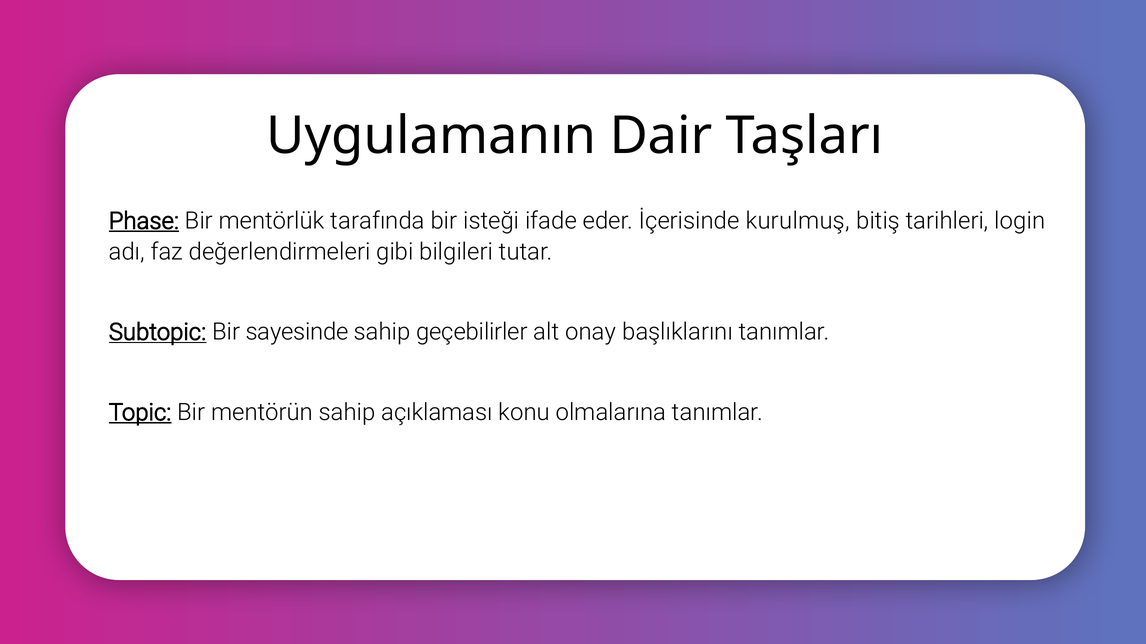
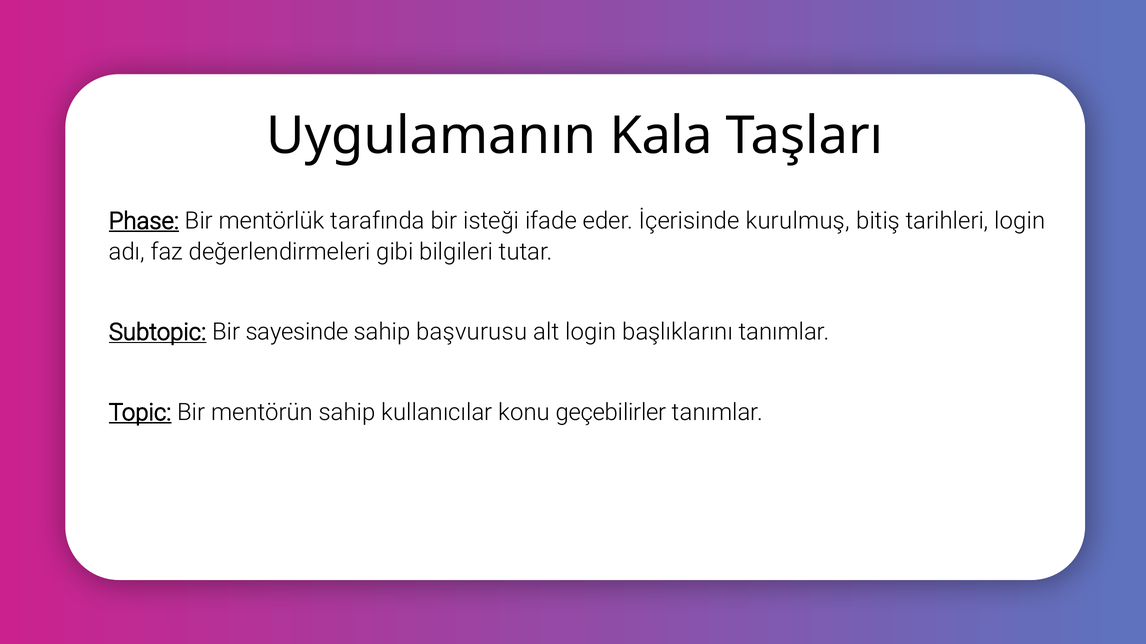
Dair: Dair -> Kala
geçebilirler: geçebilirler -> başvurusu
alt onay: onay -> login
açıklaması: açıklaması -> kullanıcılar
olmalarına: olmalarına -> geçebilirler
